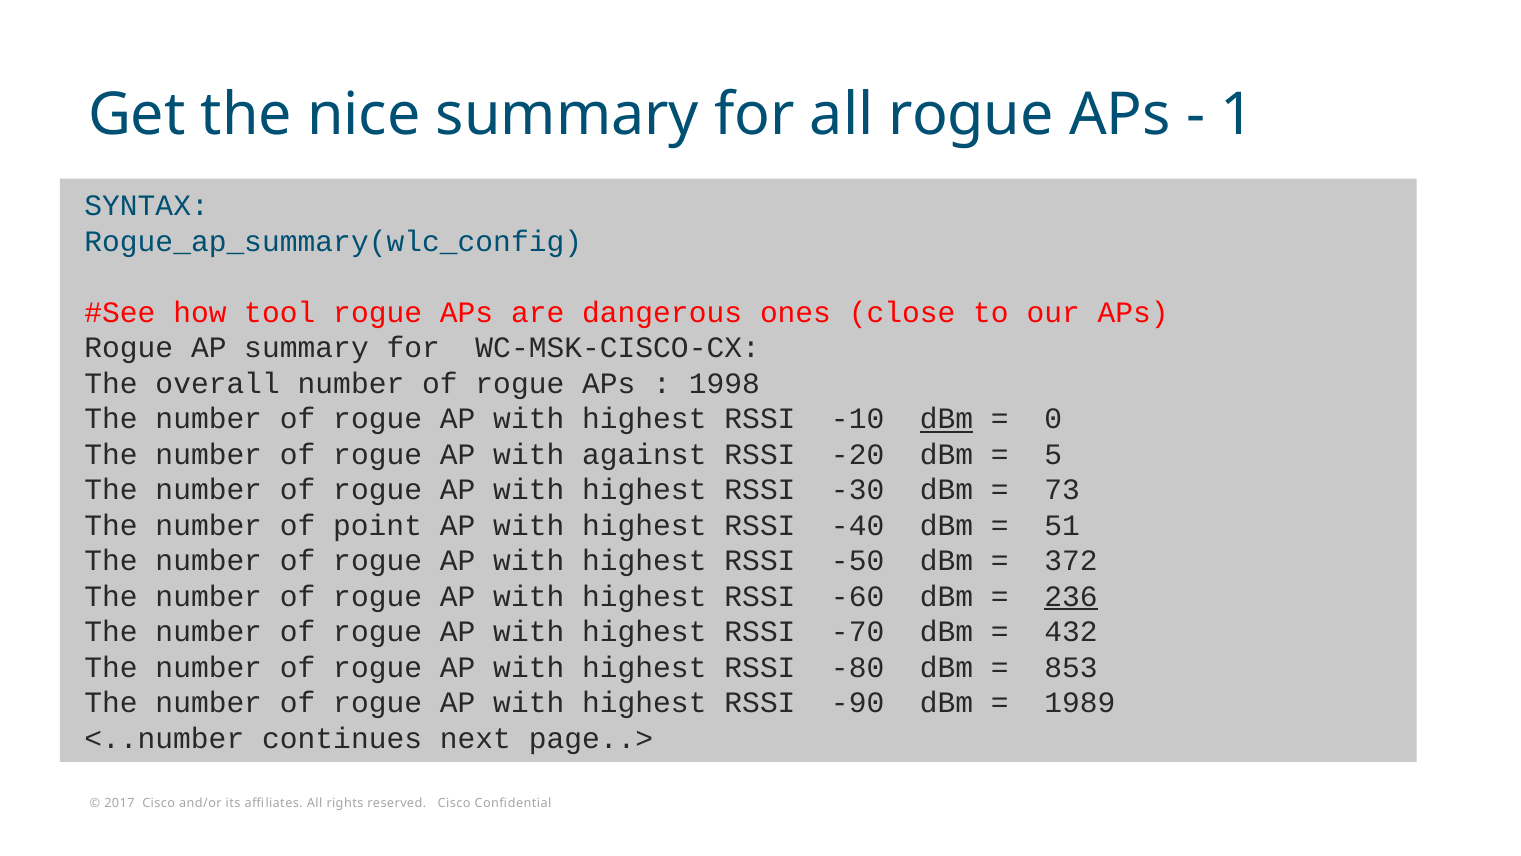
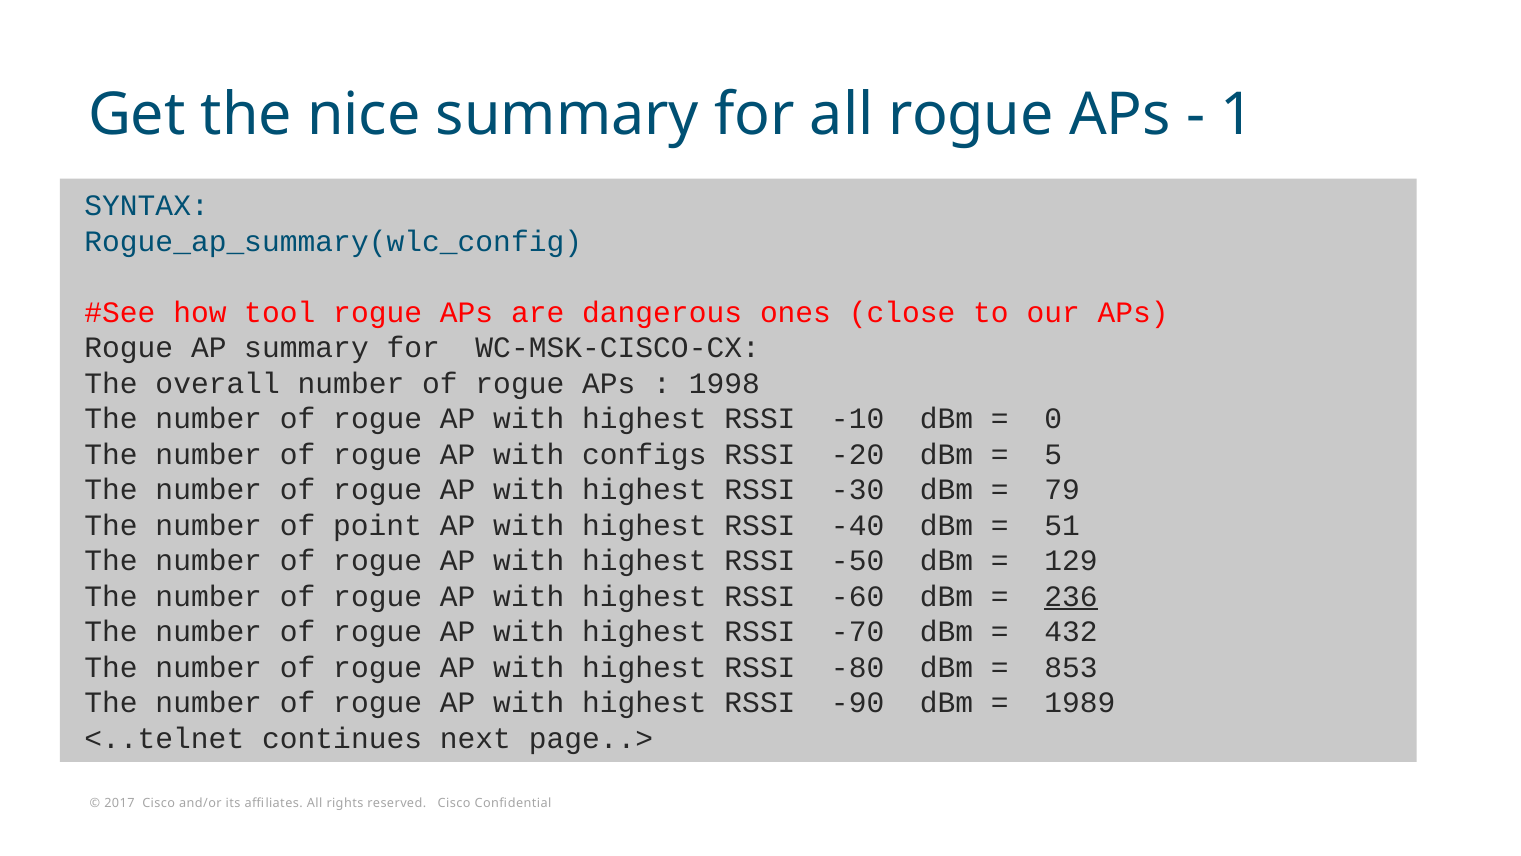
dBm at (946, 419) underline: present -> none
against: against -> configs
73: 73 -> 79
372: 372 -> 129
<..number: <..number -> <..telnet
